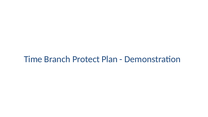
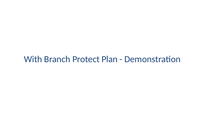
Time: Time -> With
